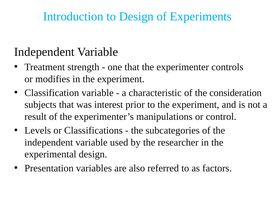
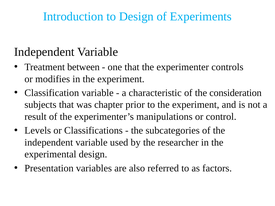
strength: strength -> between
interest: interest -> chapter
